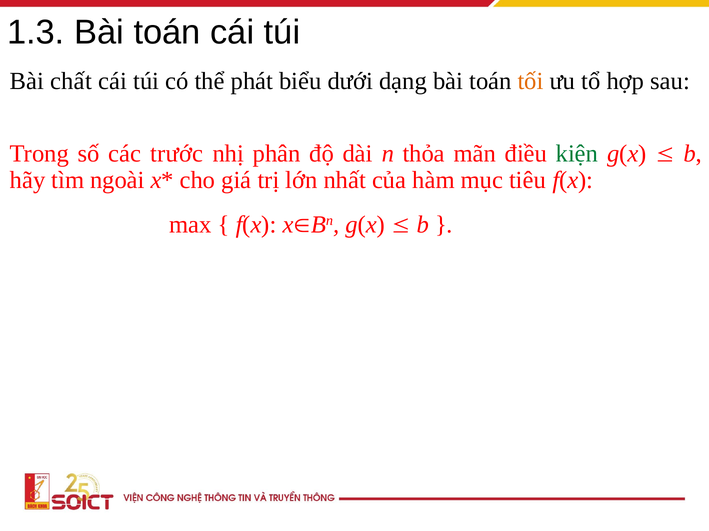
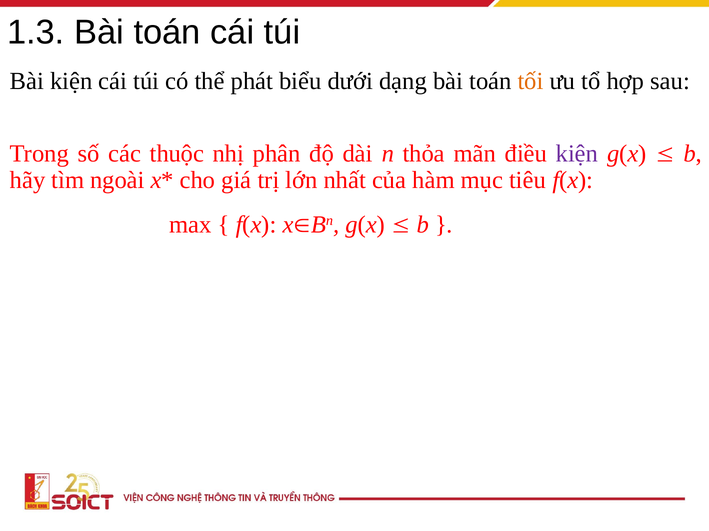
Bài chất: chất -> kiện
trước: trước -> thuộc
kiện at (577, 154) colour: green -> purple
